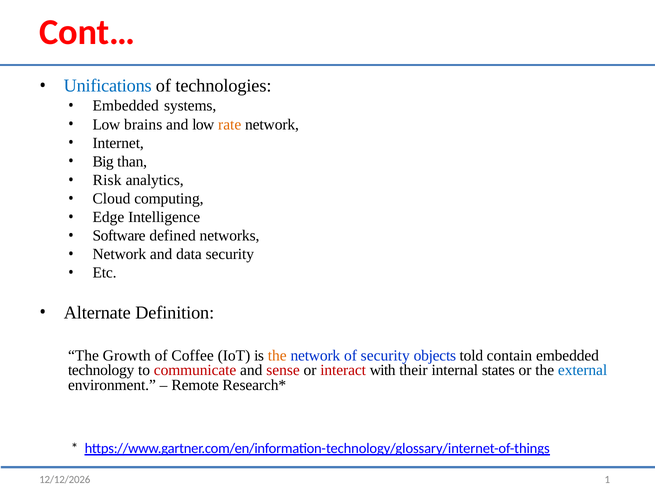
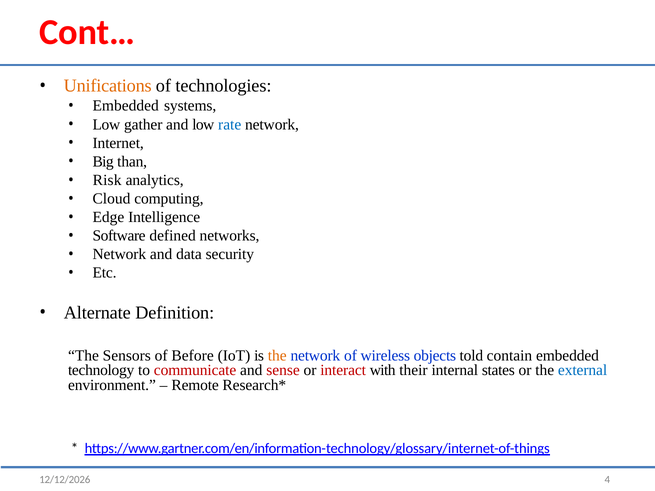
Unifications colour: blue -> orange
brains: brains -> gather
rate colour: orange -> blue
Growth: Growth -> Sensors
Coffee: Coffee -> Before
of security: security -> wireless
1: 1 -> 4
